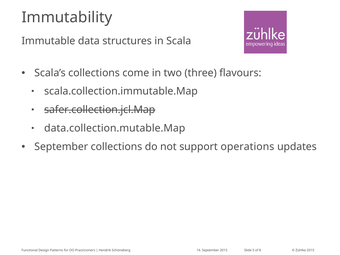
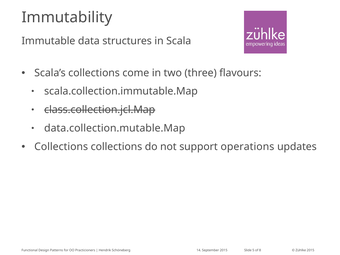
safer.collection.jcl.Map: safer.collection.jcl.Map -> class.collection.jcl.Map
September at (61, 147): September -> Collections
